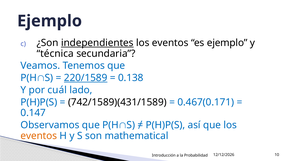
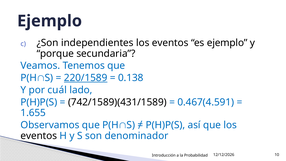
independientes underline: present -> none
técnica: técnica -> porque
0.467(0.171: 0.467(0.171 -> 0.467(4.591
0.147: 0.147 -> 1.655
eventos at (39, 136) colour: orange -> black
mathematical: mathematical -> denominador
